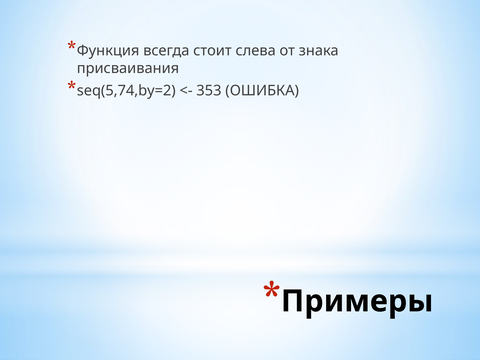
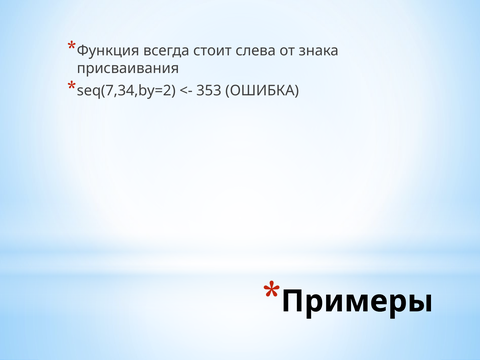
seq(5,74,by=2: seq(5,74,by=2 -> seq(7,34,by=2
